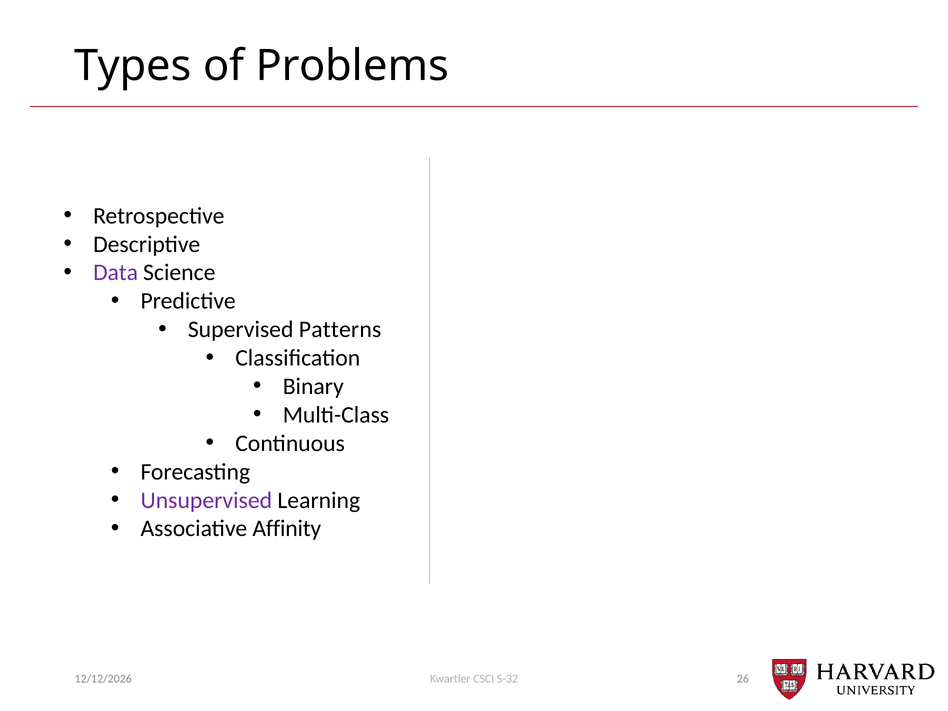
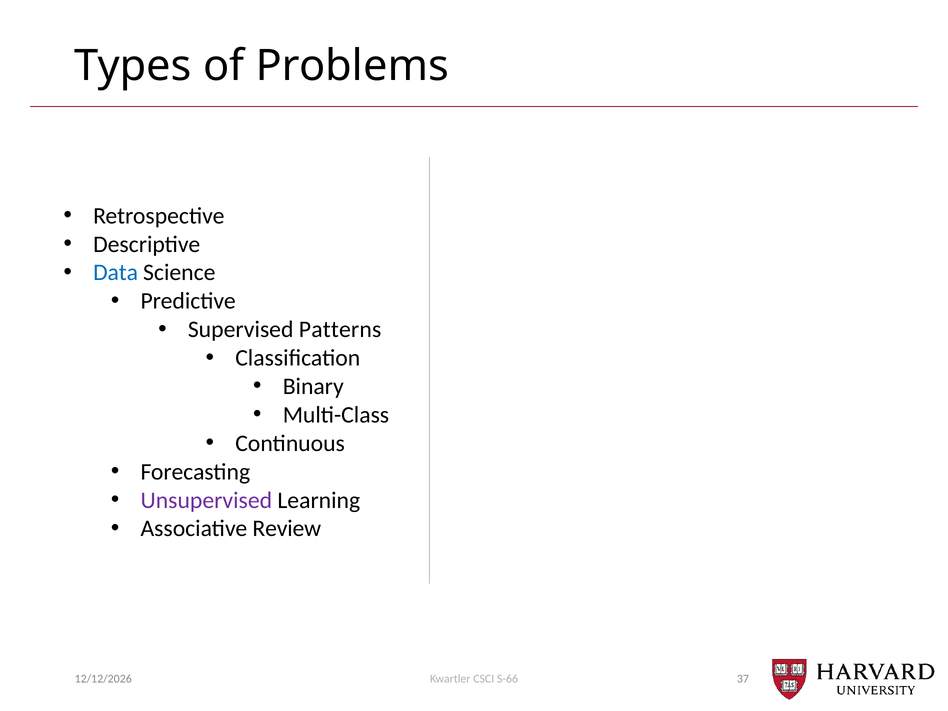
Data colour: purple -> blue
Affinity: Affinity -> Review
S-32: S-32 -> S-66
26: 26 -> 37
